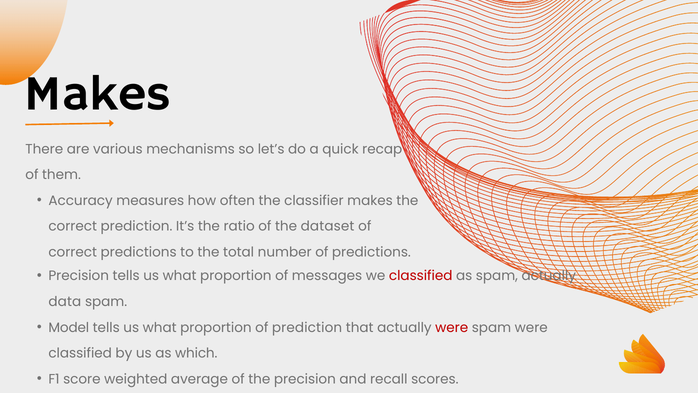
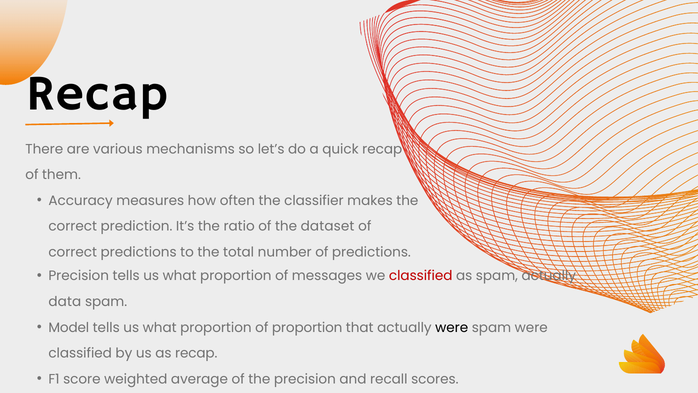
Makes at (98, 93): Makes -> Recap
of prediction: prediction -> proportion
were at (452, 327) colour: red -> black
as which: which -> recap
